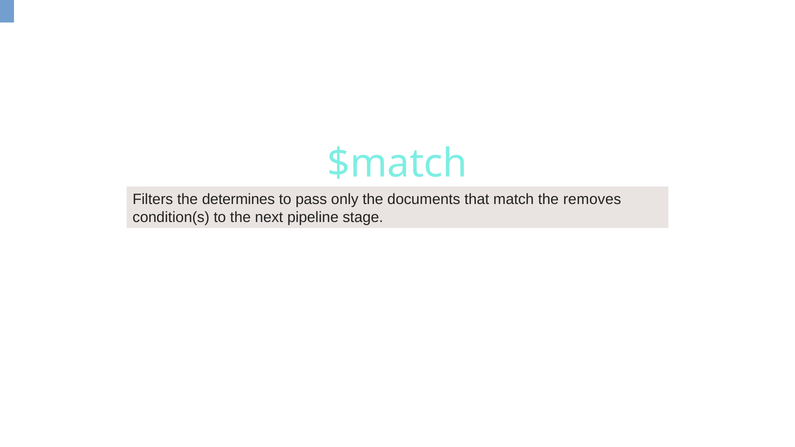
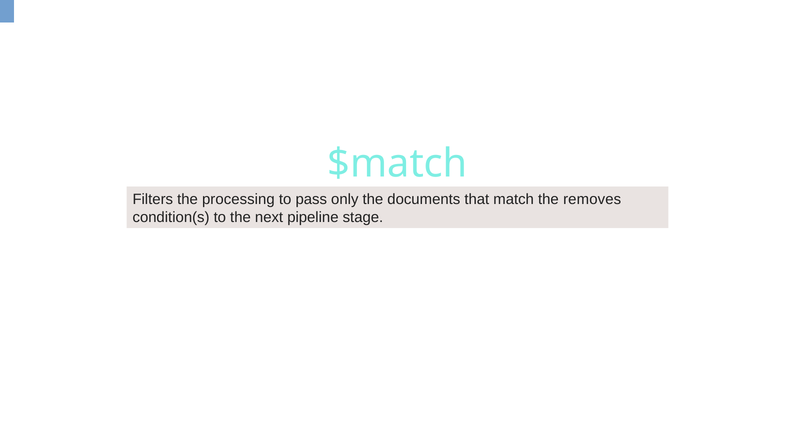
determines: determines -> processing
